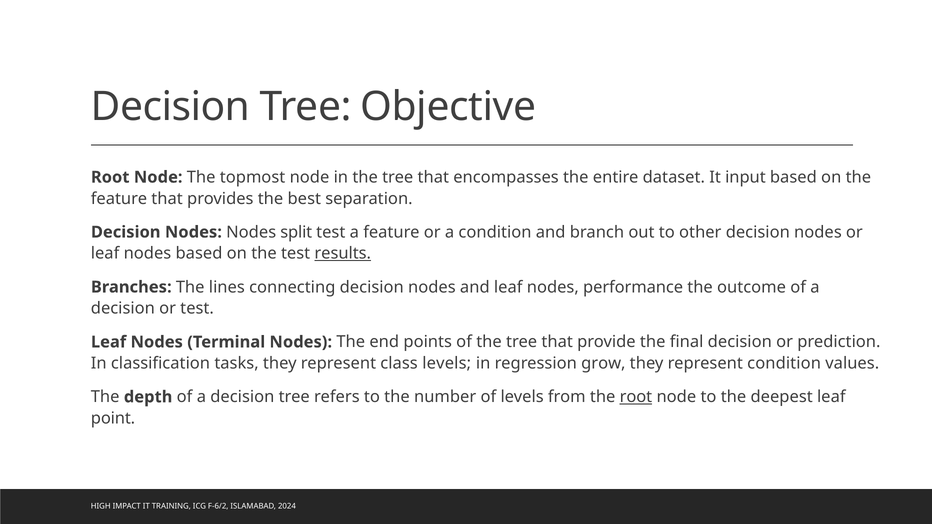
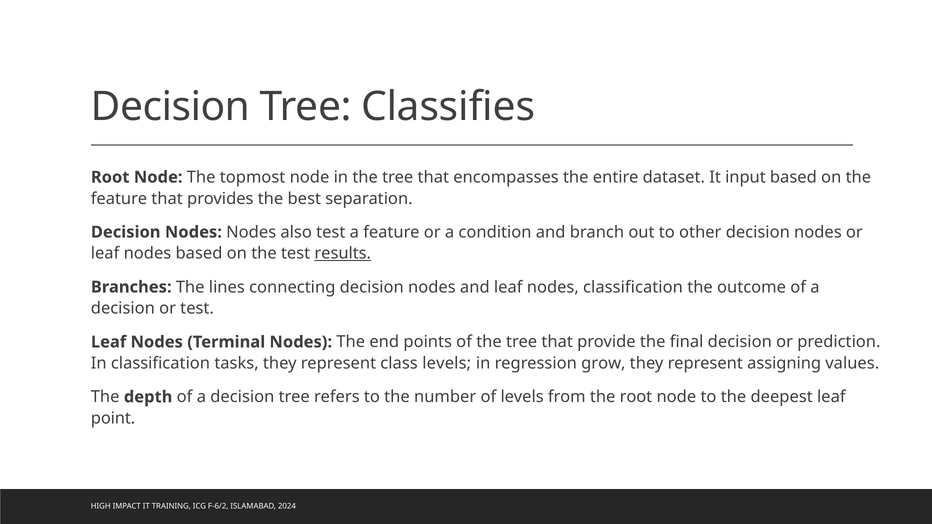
Objective: Objective -> Classifies
split: split -> also
nodes performance: performance -> classification
represent condition: condition -> assigning
root at (636, 397) underline: present -> none
